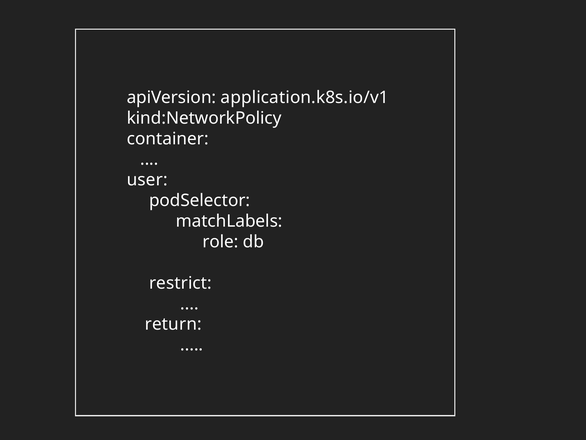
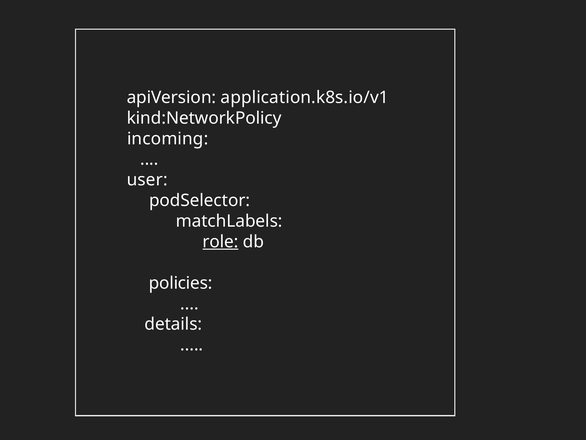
container: container -> incoming
role underline: none -> present
restrict: restrict -> policies
return: return -> details
